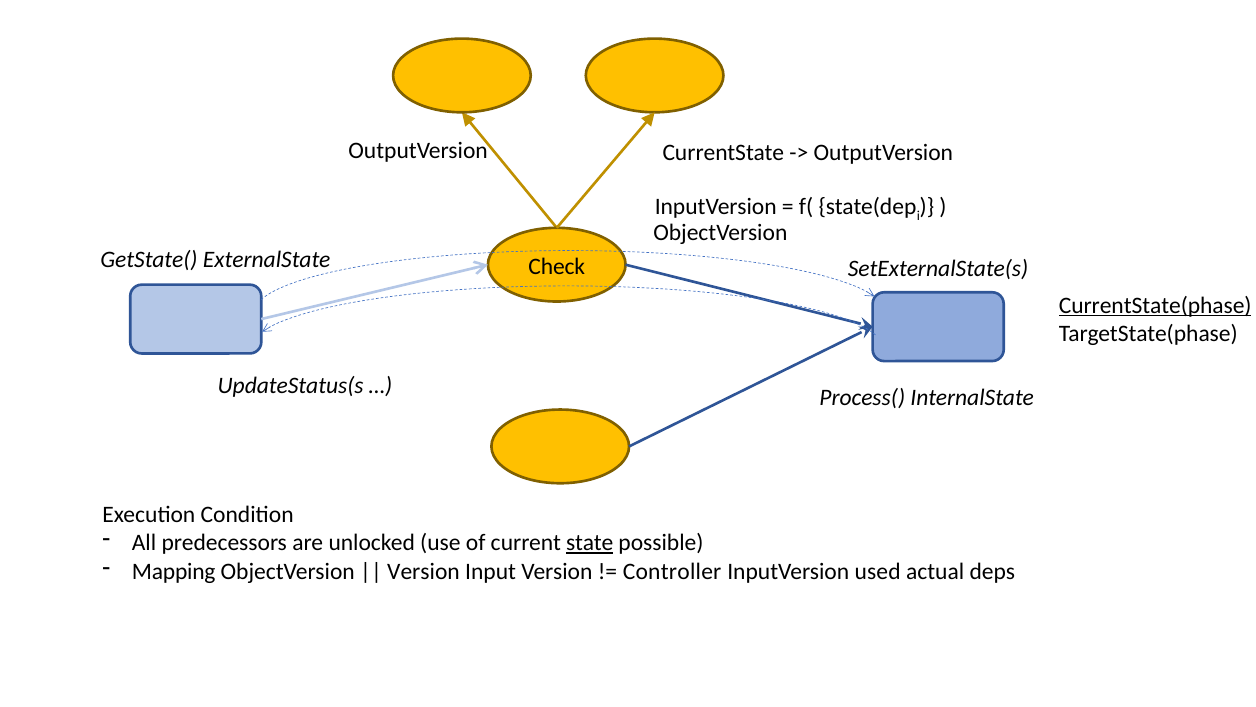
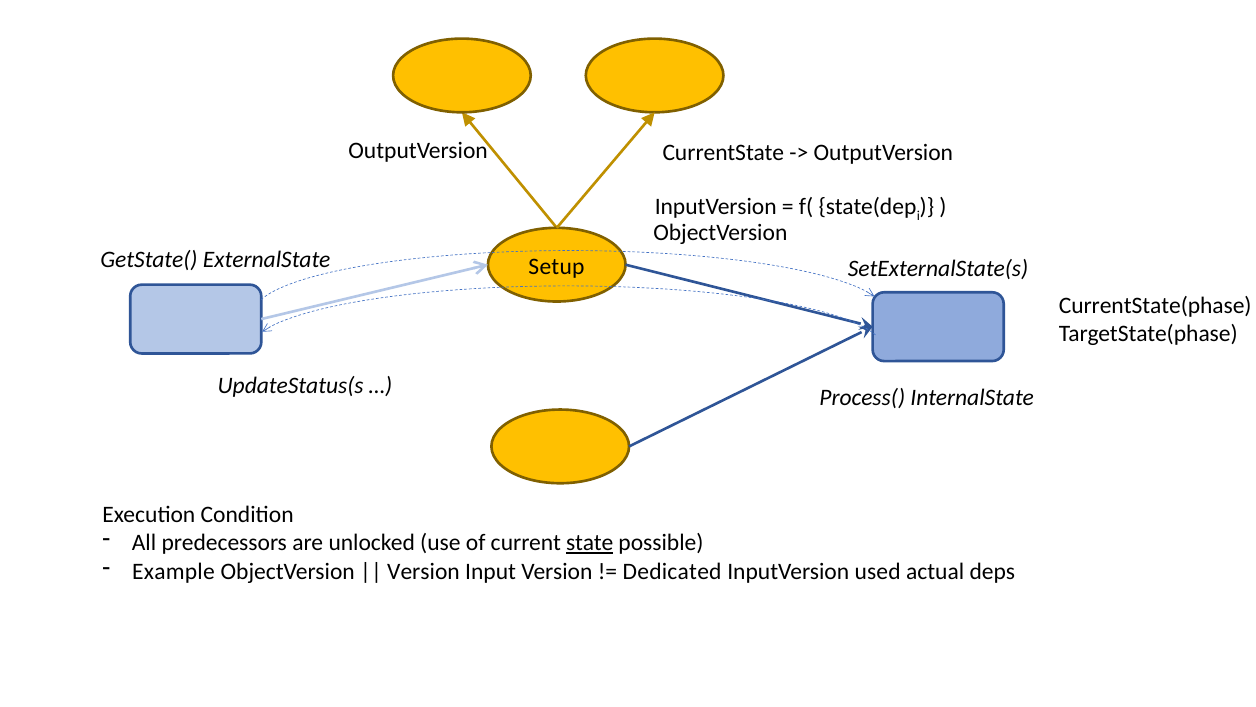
Check: Check -> Setup
CurrentState(phase underline: present -> none
Mapping: Mapping -> Example
Controller: Controller -> Dedicated
